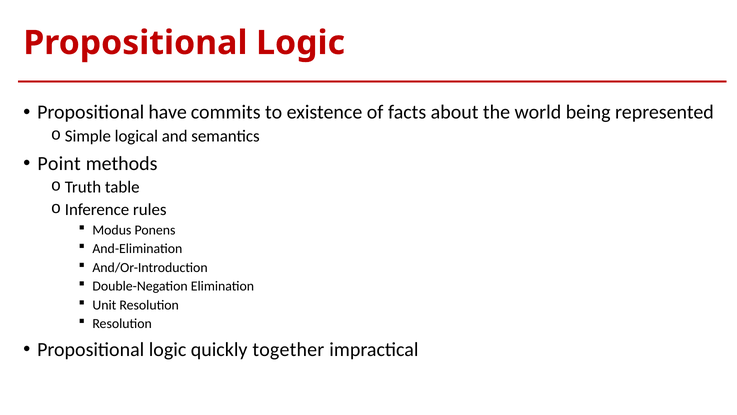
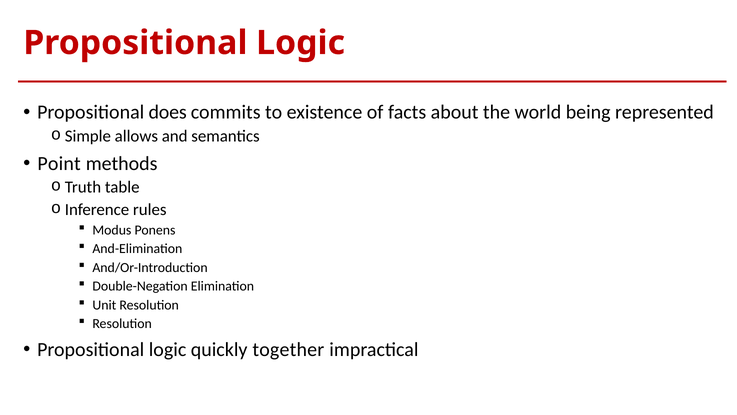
have: have -> does
logical: logical -> allows
